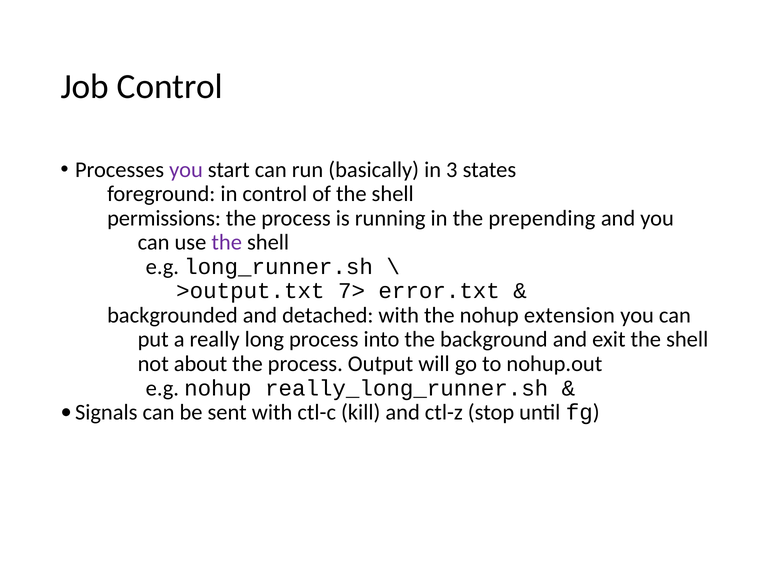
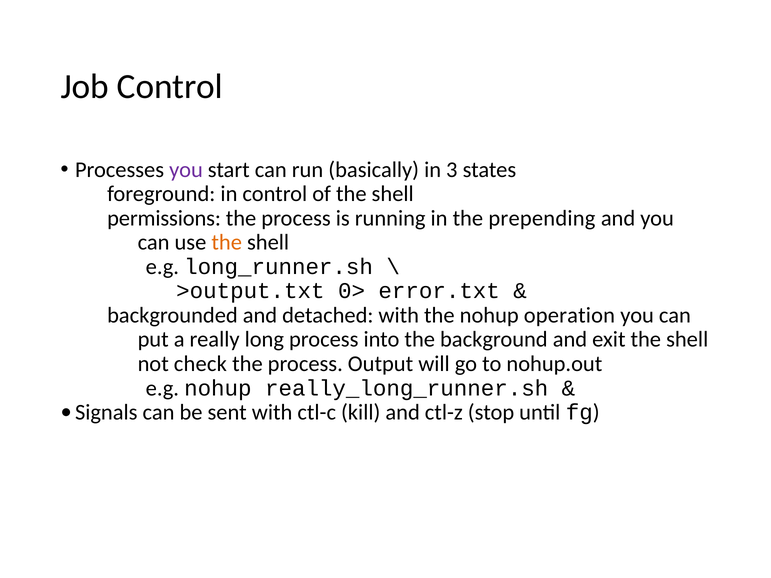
the at (227, 243) colour: purple -> orange
7>: 7> -> 0>
extension: extension -> operation
about: about -> check
